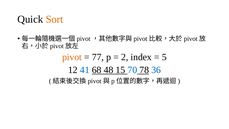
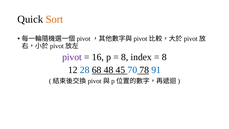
pivot at (72, 57) colour: orange -> purple
77: 77 -> 16
2 at (125, 57): 2 -> 8
5 at (164, 57): 5 -> 8
41: 41 -> 28
15: 15 -> 45
36: 36 -> 91
